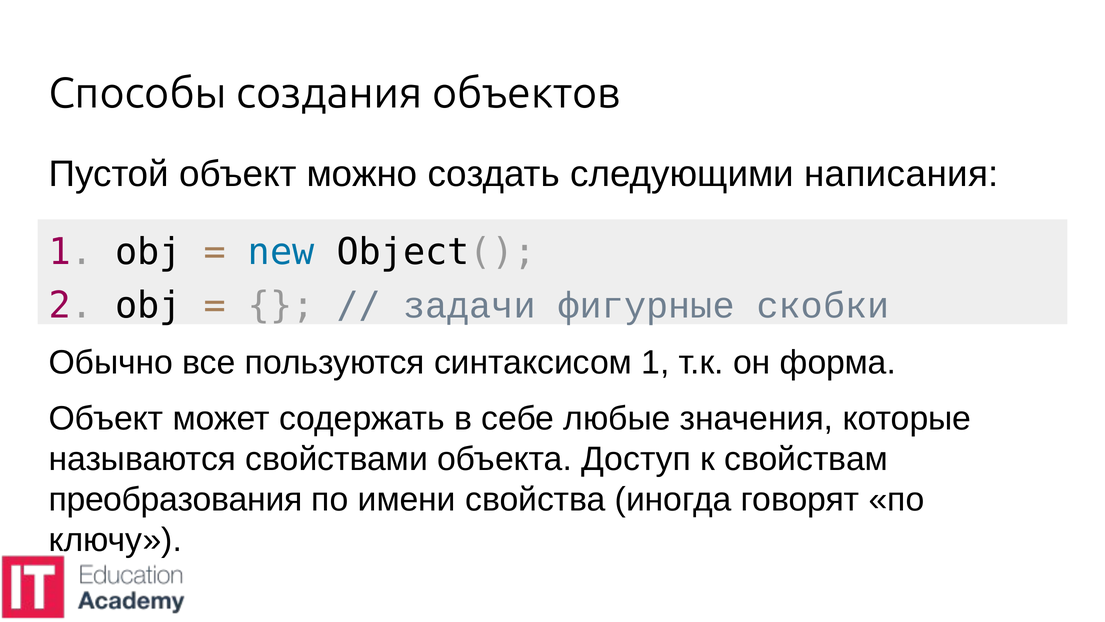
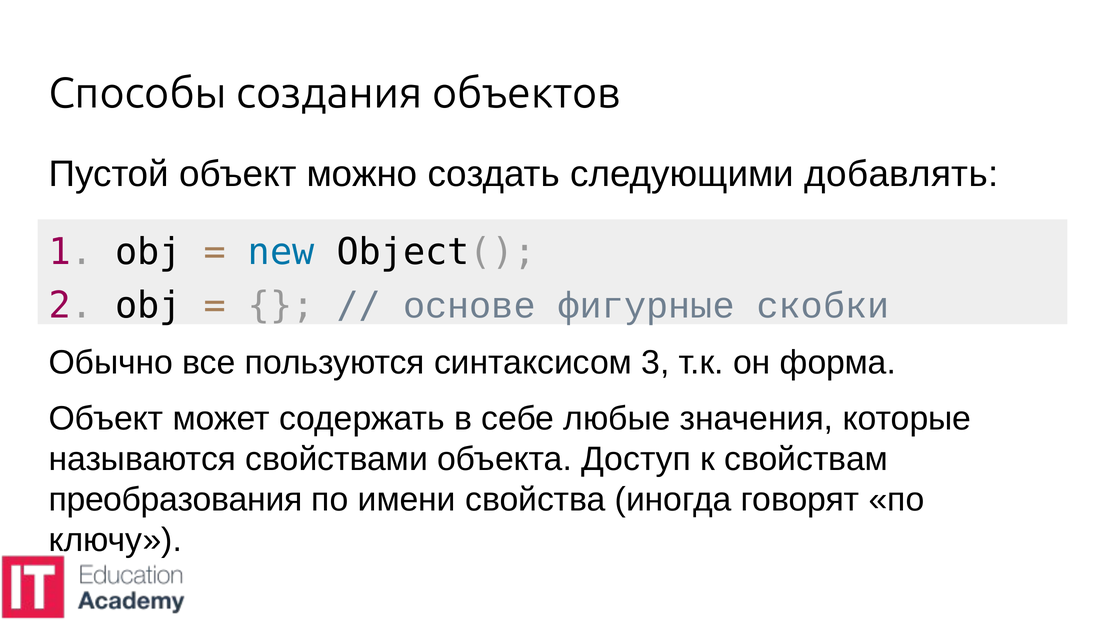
написания: написания -> добавлять
задачи: задачи -> основе
синтаксисом 1: 1 -> 3
